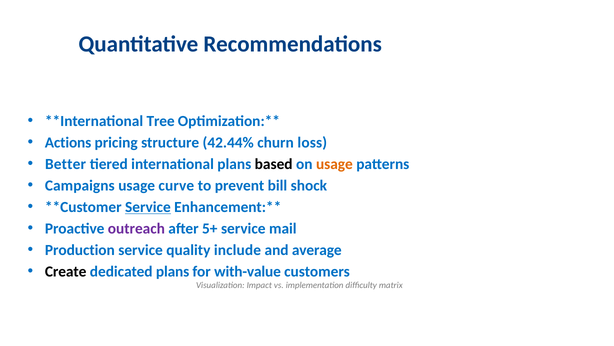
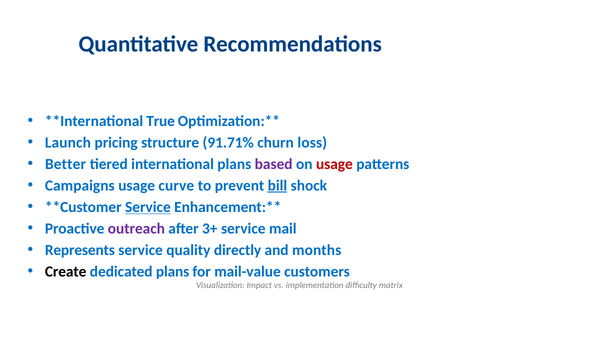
Tree: Tree -> True
Actions: Actions -> Launch
42.44%: 42.44% -> 91.71%
based colour: black -> purple
usage at (334, 164) colour: orange -> red
bill underline: none -> present
5+: 5+ -> 3+
Production: Production -> Represents
include: include -> directly
average: average -> months
with-value: with-value -> mail-value
